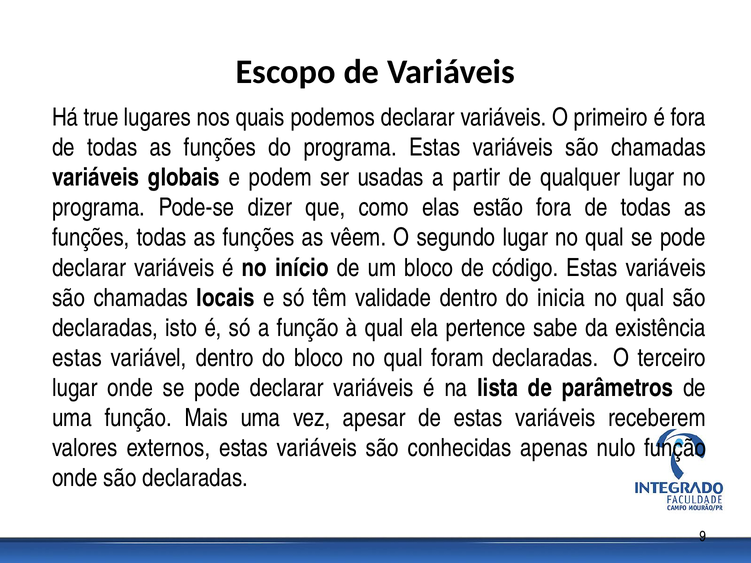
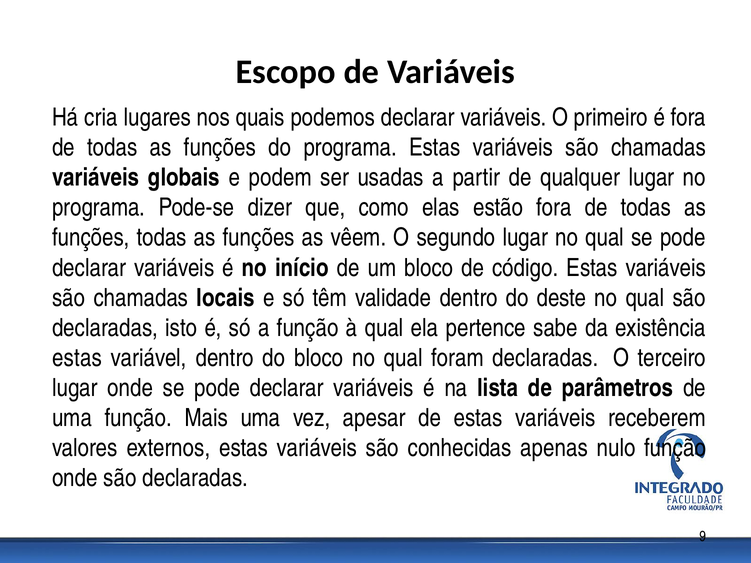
true: true -> cria
inicia: inicia -> deste
